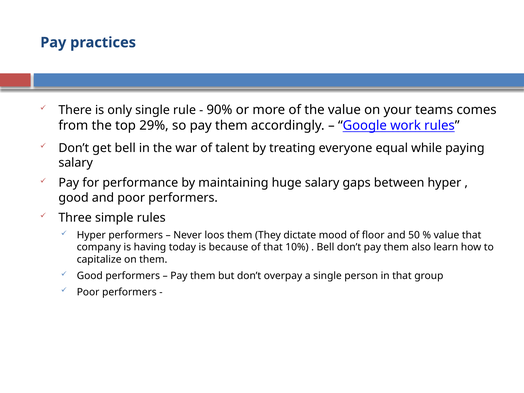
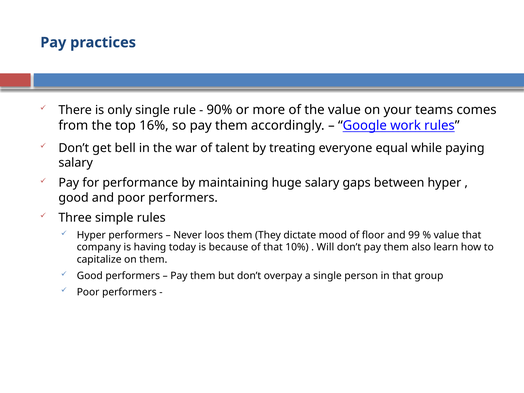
29%: 29% -> 16%
50: 50 -> 99
Bell at (325, 247): Bell -> Will
